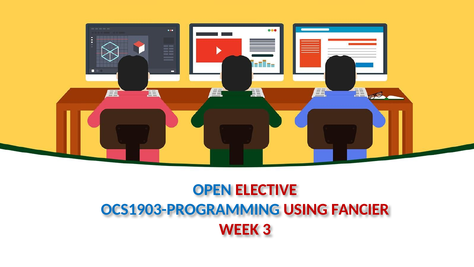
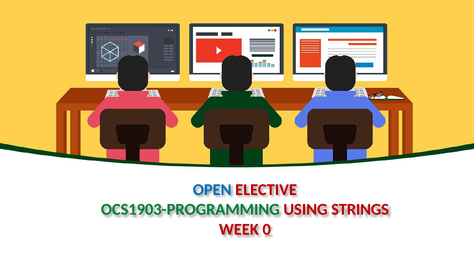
OCS1903-PROGRAMMING colour: blue -> green
FANCIER: FANCIER -> STRINGS
3: 3 -> 0
